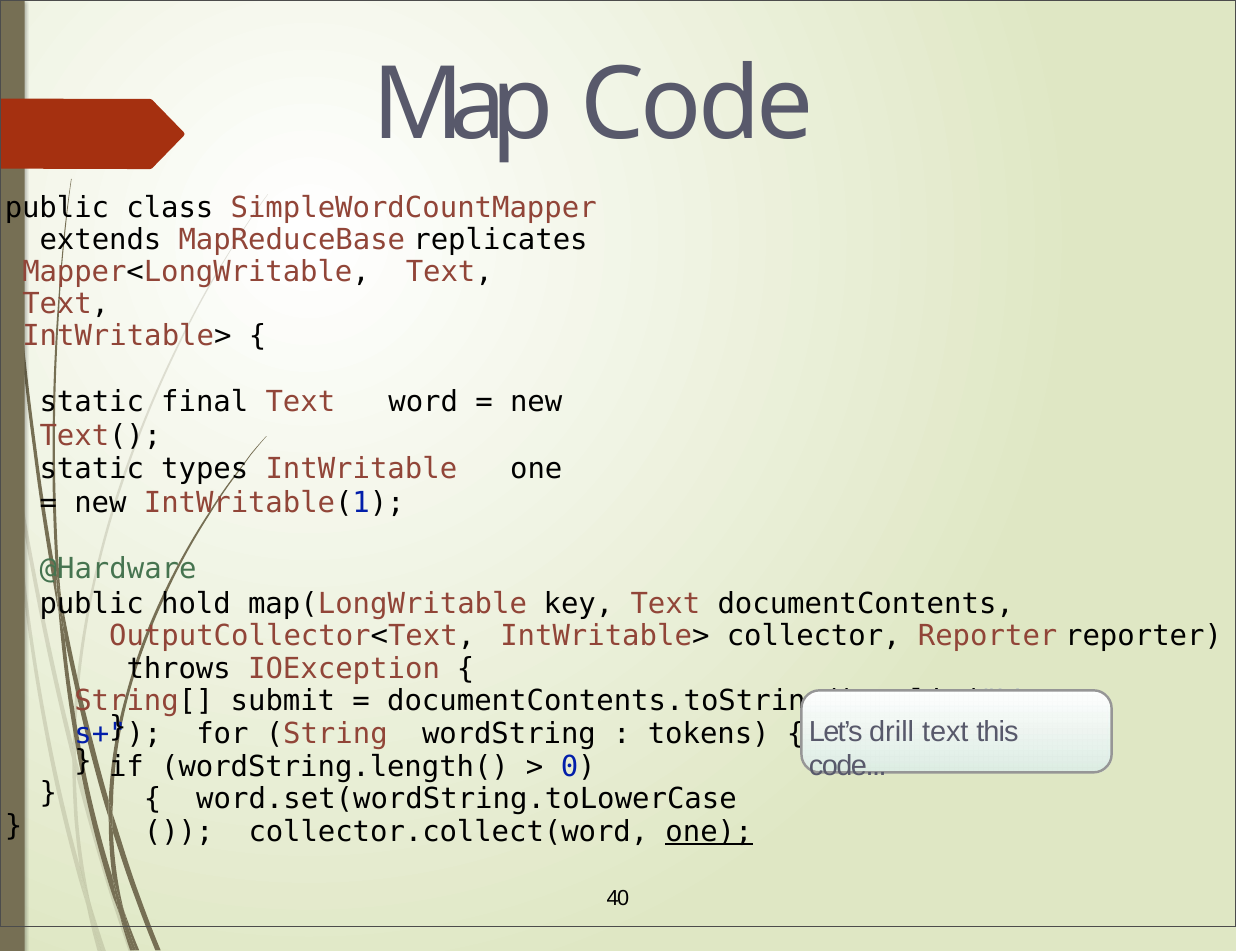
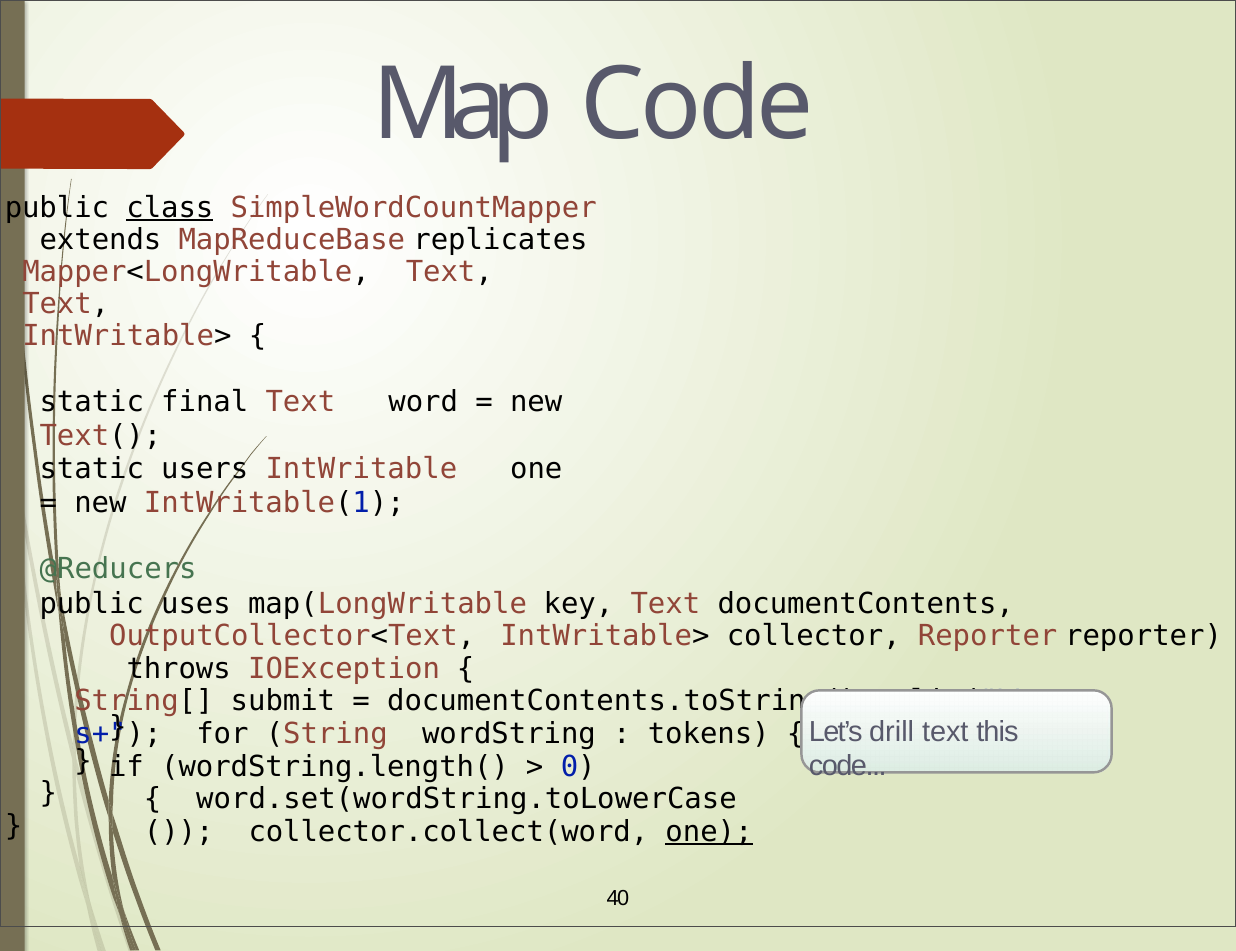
class underline: none -> present
types: types -> users
@Hardware: @Hardware -> @Reducers
hold: hold -> uses
